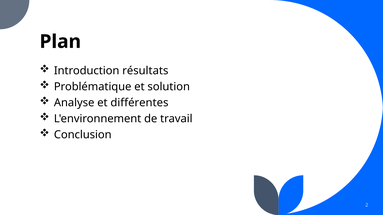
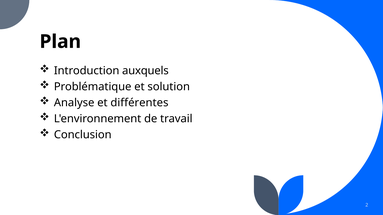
résultats: résultats -> auxquels
